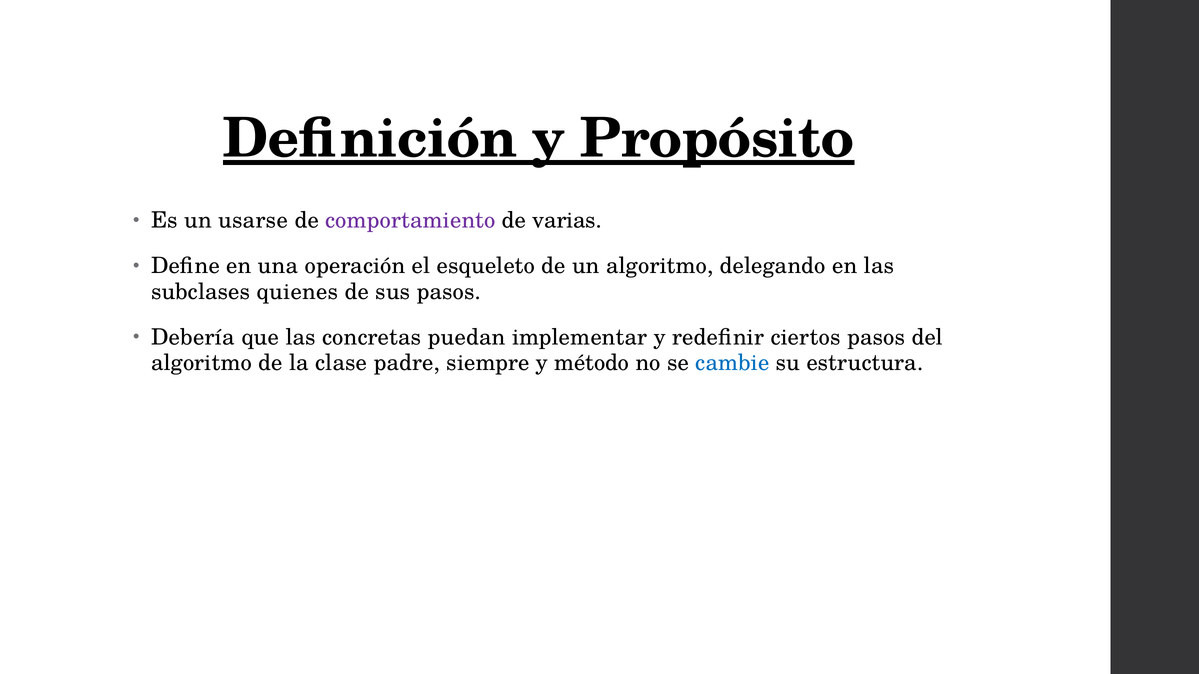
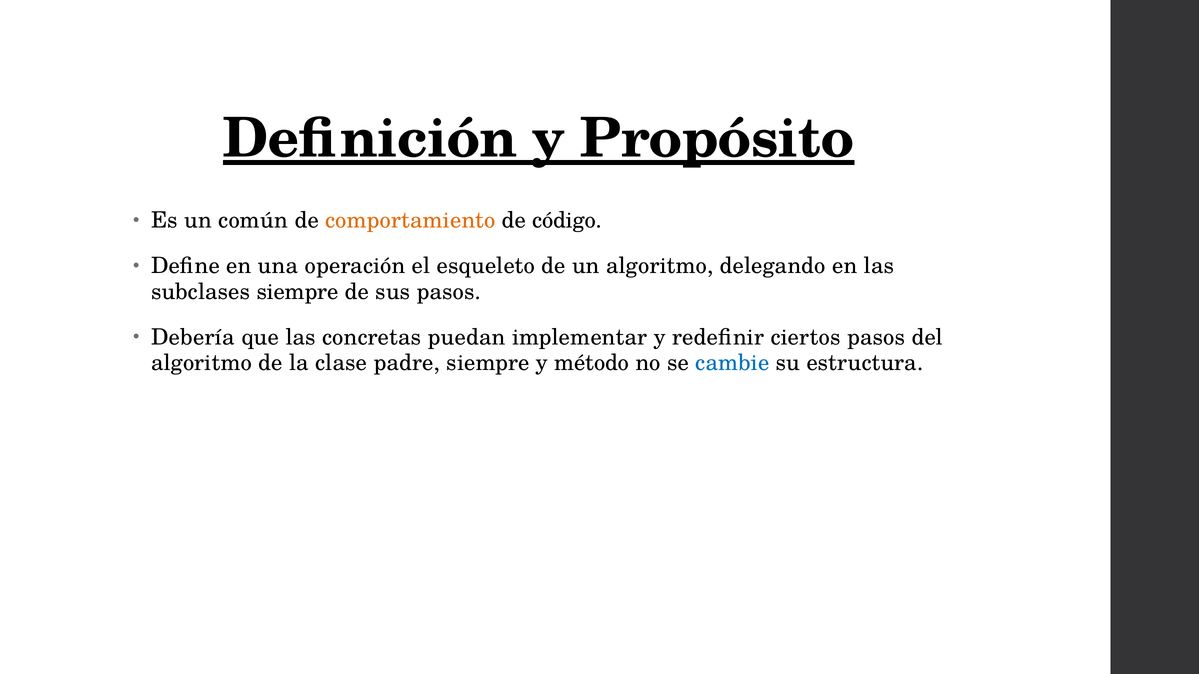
usarse: usarse -> común
comportamiento colour: purple -> orange
varias: varias -> código
subclases quienes: quienes -> siempre
